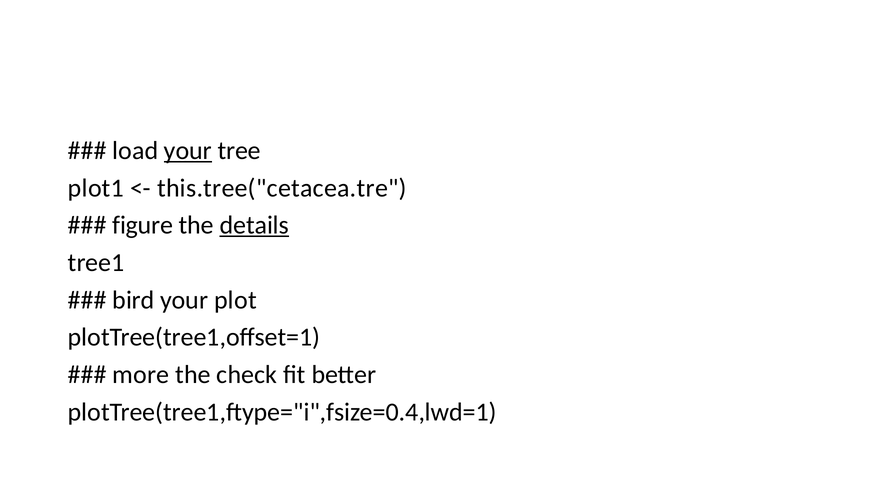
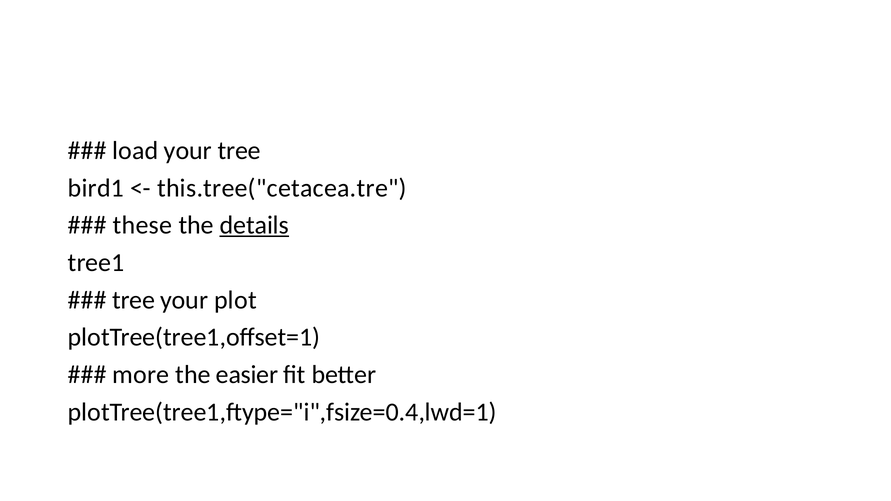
your at (188, 151) underline: present -> none
plot1: plot1 -> bird1
figure: figure -> these
bird at (133, 300): bird -> tree
check: check -> easier
